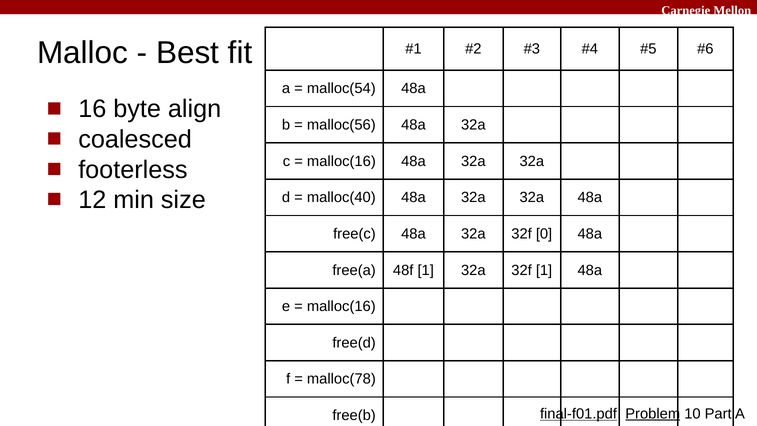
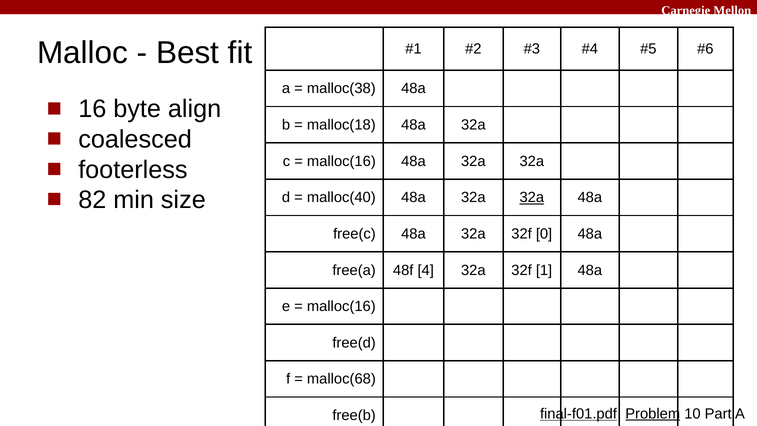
malloc(54: malloc(54 -> malloc(38
malloc(56: malloc(56 -> malloc(18
12: 12 -> 82
32a at (532, 197) underline: none -> present
48f 1: 1 -> 4
malloc(78: malloc(78 -> malloc(68
